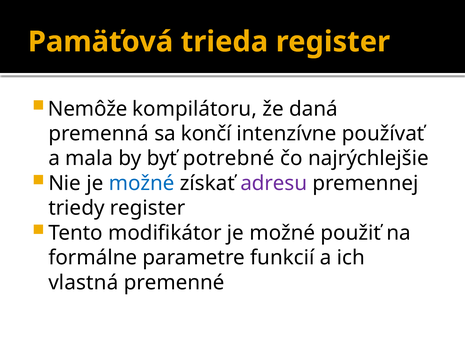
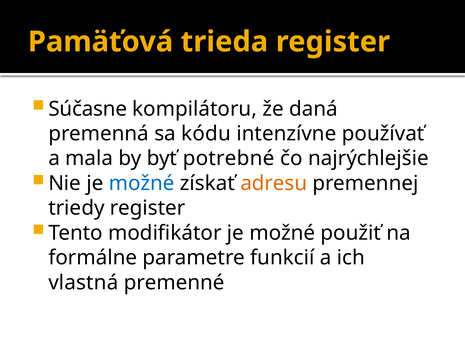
Nemôže: Nemôže -> Súčasne
končí: končí -> kódu
adresu colour: purple -> orange
